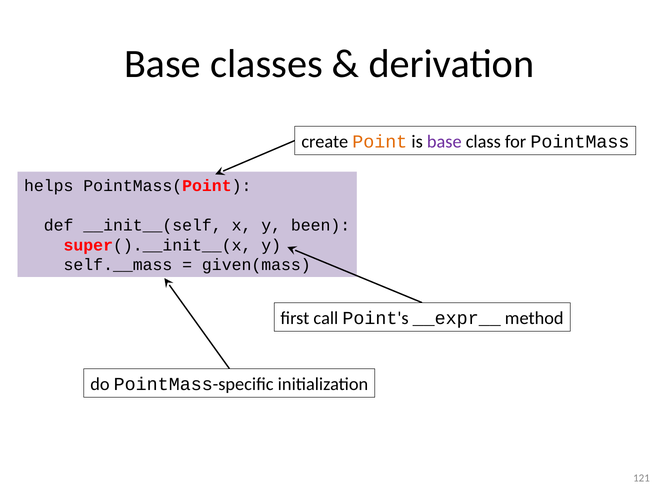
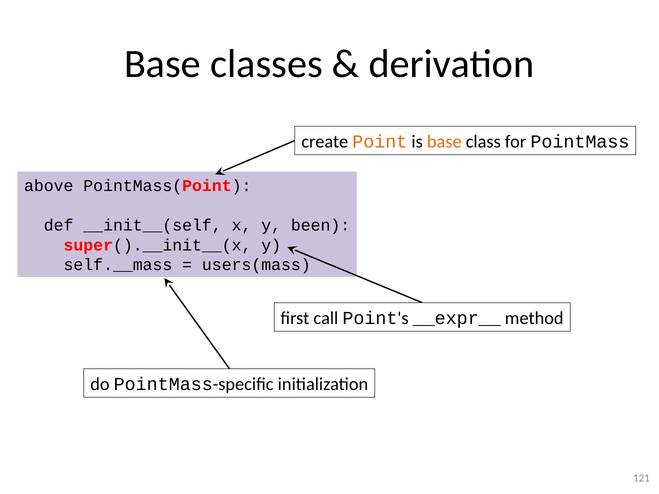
base at (444, 142) colour: purple -> orange
helps: helps -> above
given(mass: given(mass -> users(mass
